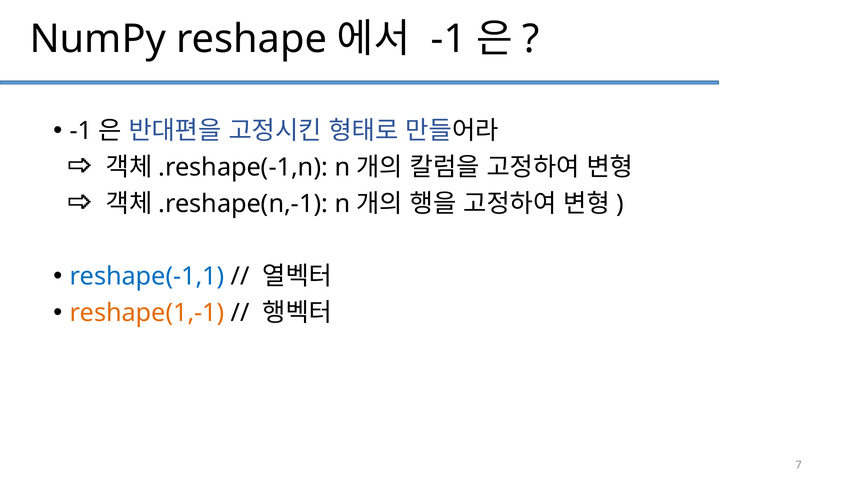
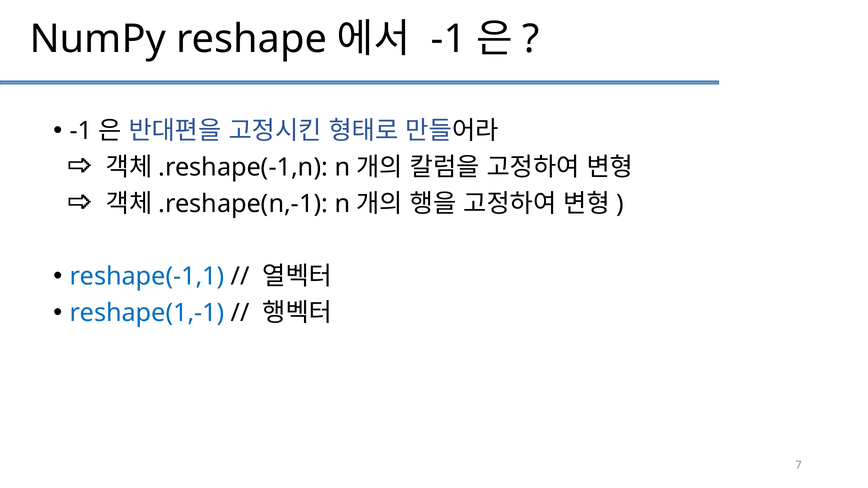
reshape(1,-1 colour: orange -> blue
